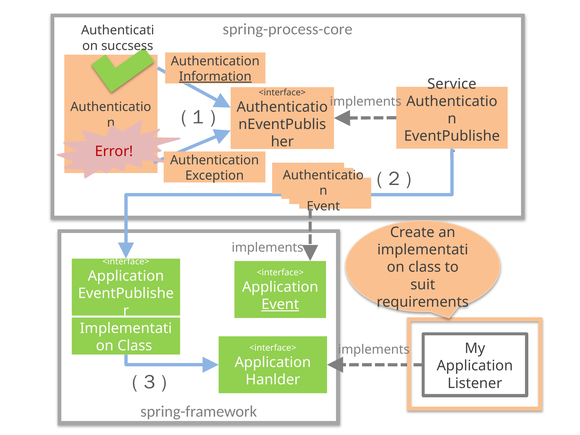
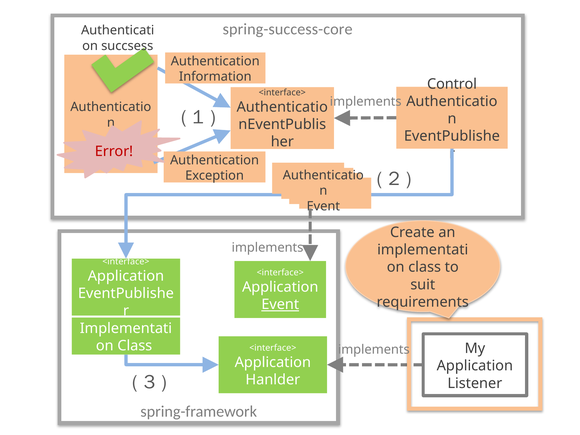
spring-process-core: spring-process-core -> spring-success-core
Information underline: present -> none
Service: Service -> Control
